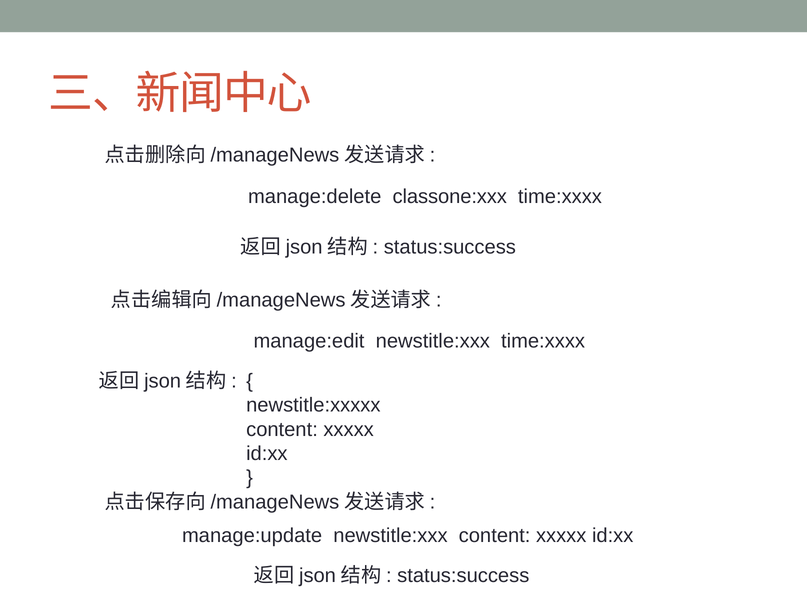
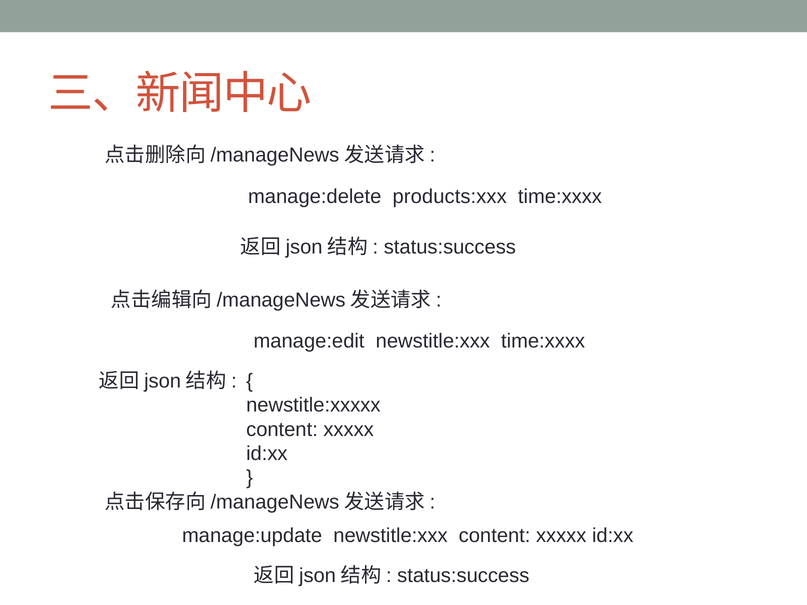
classone:xxx: classone:xxx -> products:xxx
